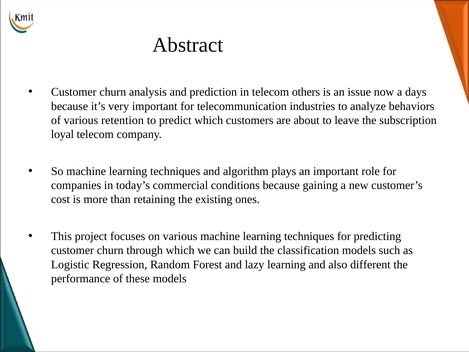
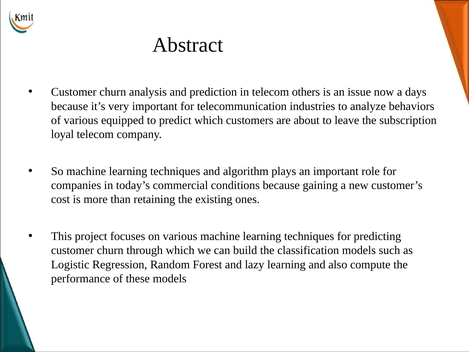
retention: retention -> equipped
different: different -> compute
